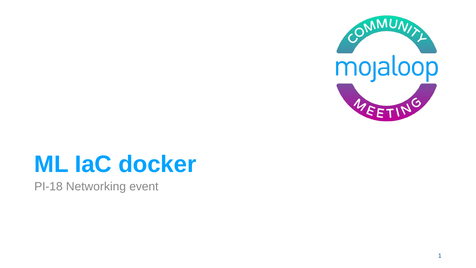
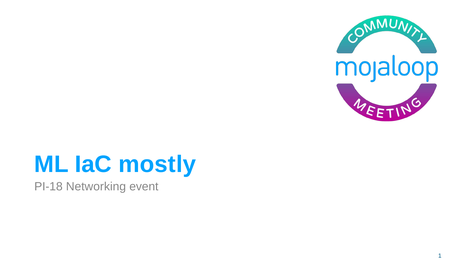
docker: docker -> mostly
